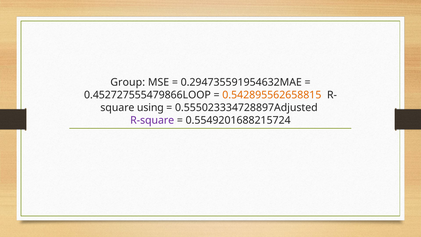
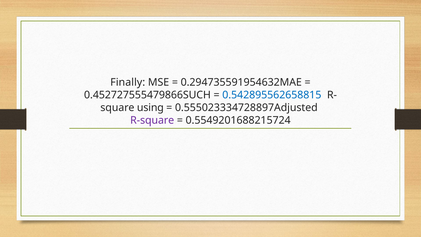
Group: Group -> Finally
0.452727555479866LOOP: 0.452727555479866LOOP -> 0.452727555479866SUCH
0.542895562658815 colour: orange -> blue
